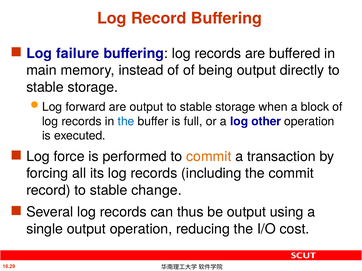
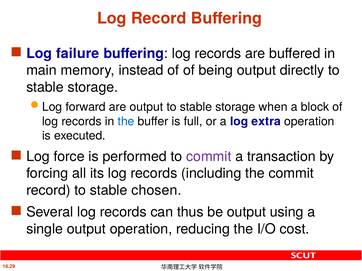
other: other -> extra
commit at (209, 157) colour: orange -> purple
change: change -> chosen
